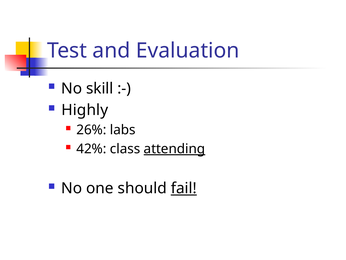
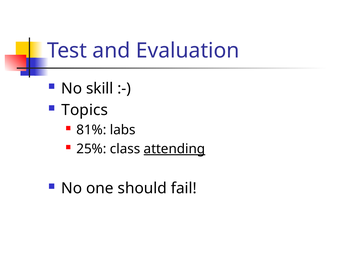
Highly: Highly -> Topics
26%: 26% -> 81%
42%: 42% -> 25%
fail underline: present -> none
